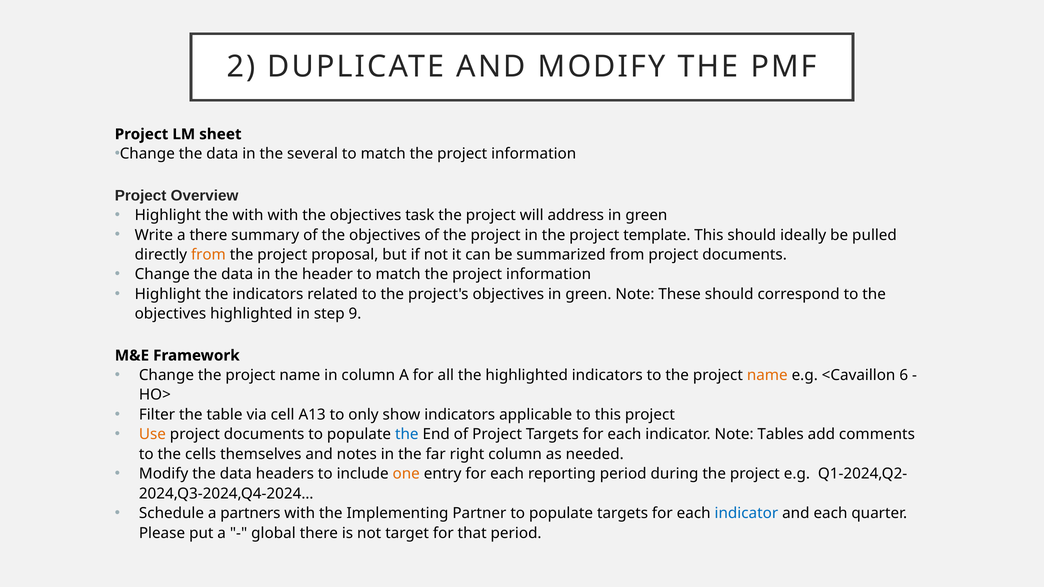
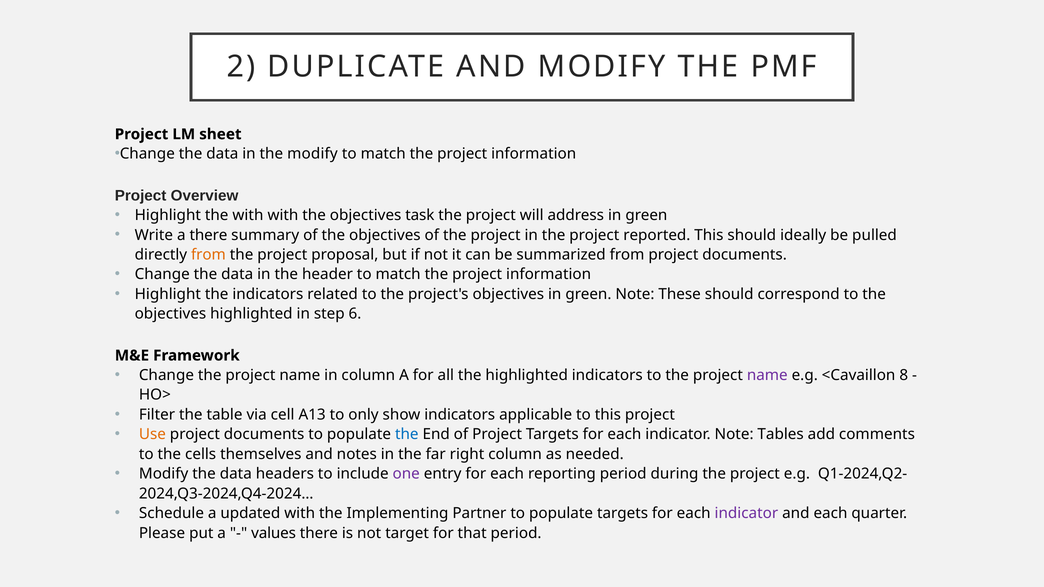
the several: several -> modify
template: template -> reported
9: 9 -> 6
name at (767, 375) colour: orange -> purple
6: 6 -> 8
one colour: orange -> purple
partners: partners -> updated
indicator at (746, 514) colour: blue -> purple
global: global -> values
